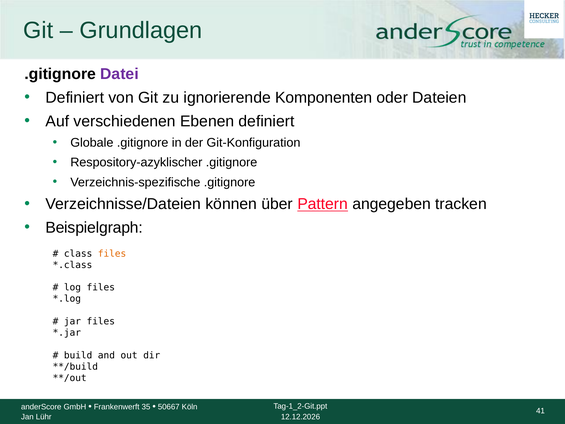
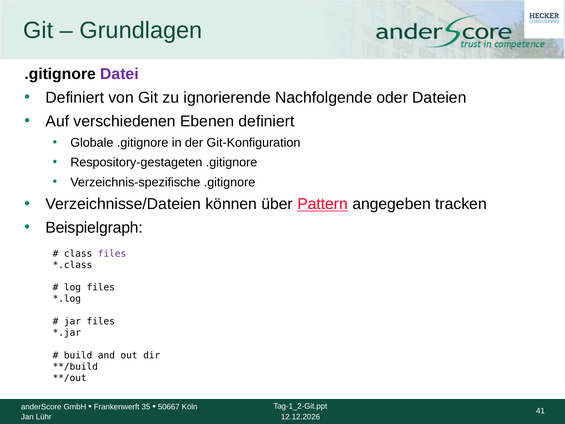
Komponenten: Komponenten -> Nachfolgende
Respository-azyklischer: Respository-azyklischer -> Respository-gestageten
files at (112, 253) colour: orange -> purple
